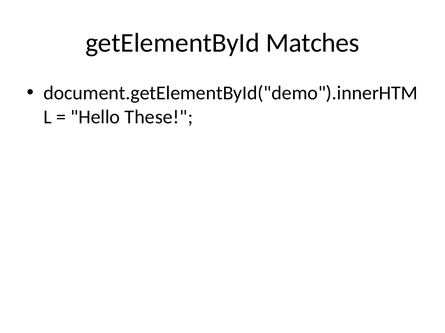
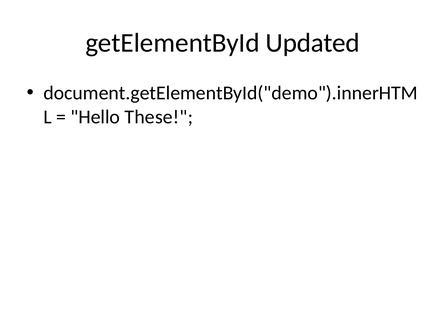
Matches: Matches -> Updated
